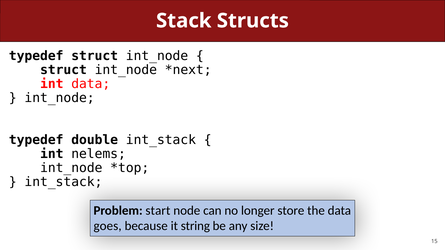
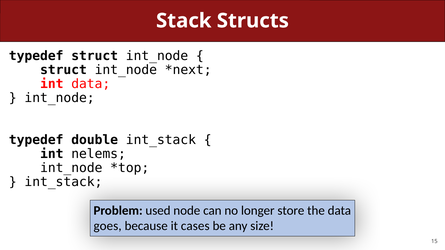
start: start -> used
string: string -> cases
